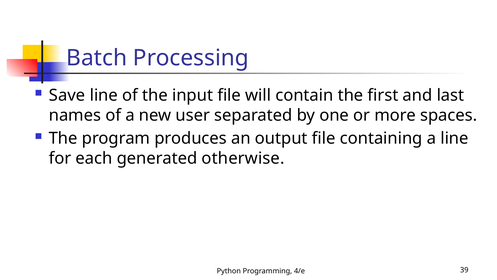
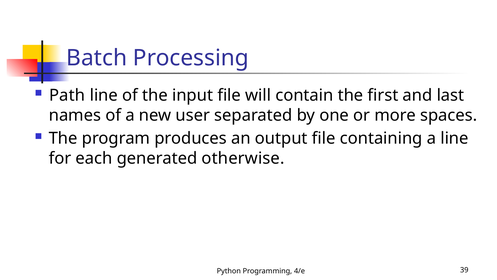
Save: Save -> Path
